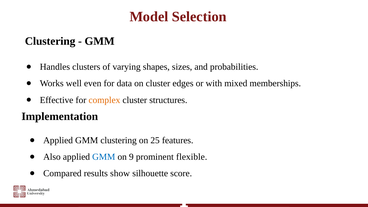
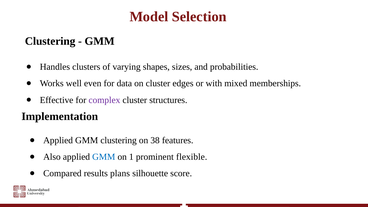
complex colour: orange -> purple
25: 25 -> 38
9: 9 -> 1
show: show -> plans
